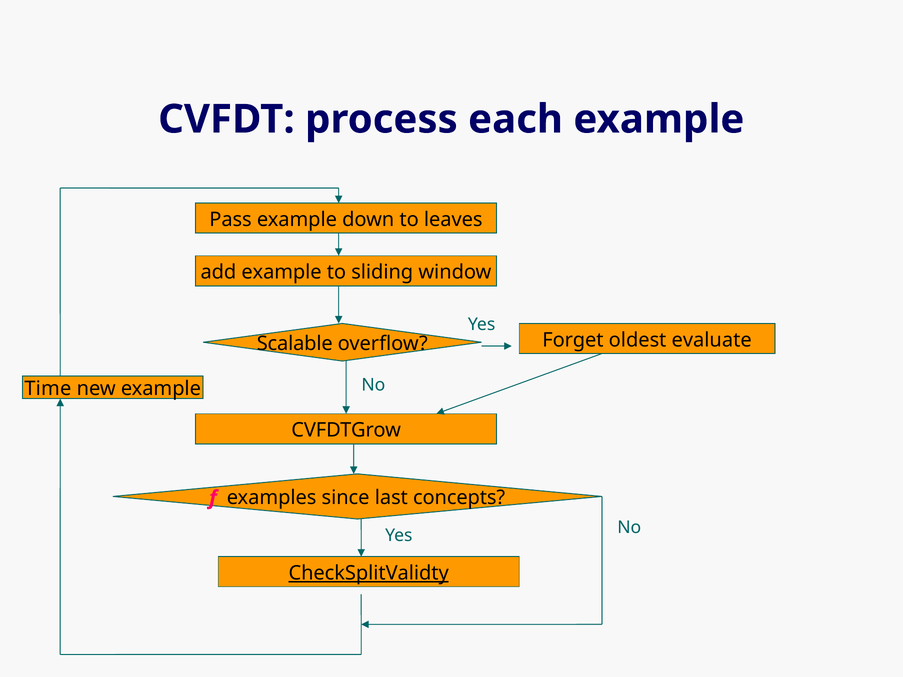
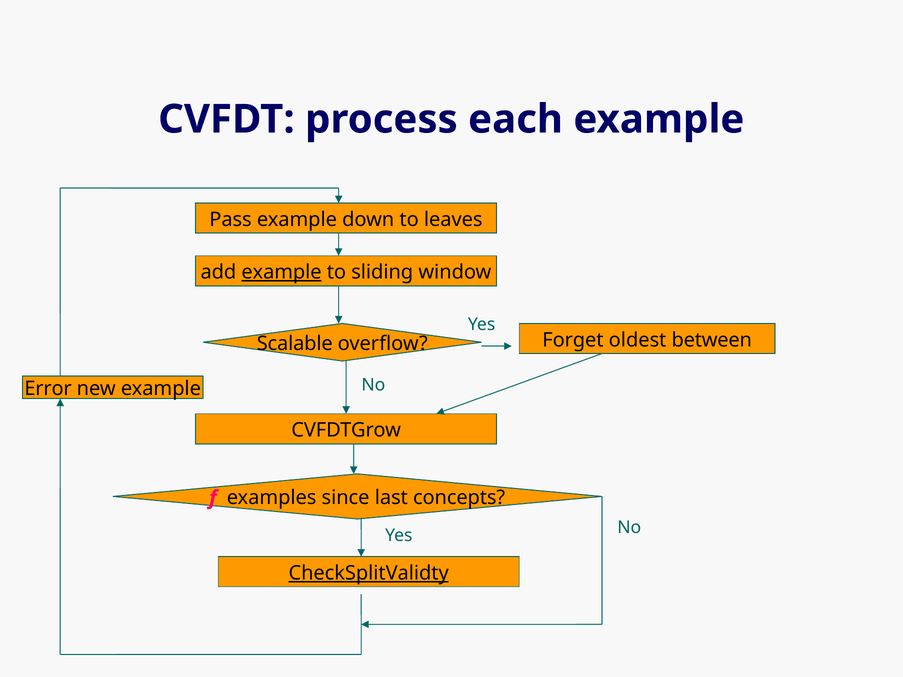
example at (282, 272) underline: none -> present
evaluate: evaluate -> between
Time: Time -> Error
